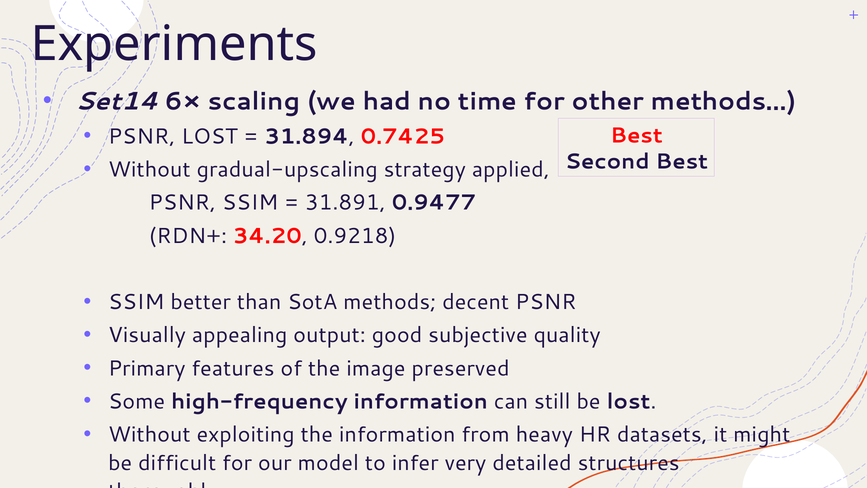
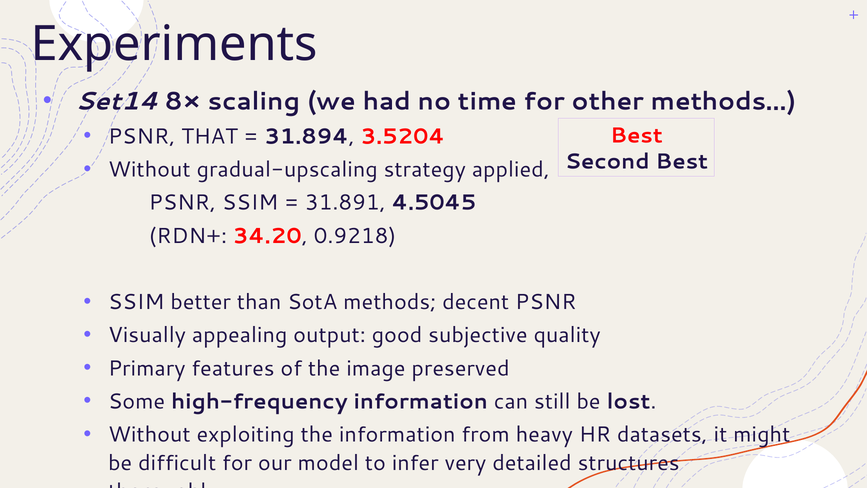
6×: 6× -> 8×
PSNR LOST: LOST -> THAT
0.7425: 0.7425 -> 3.5204
0.9477: 0.9477 -> 4.5045
